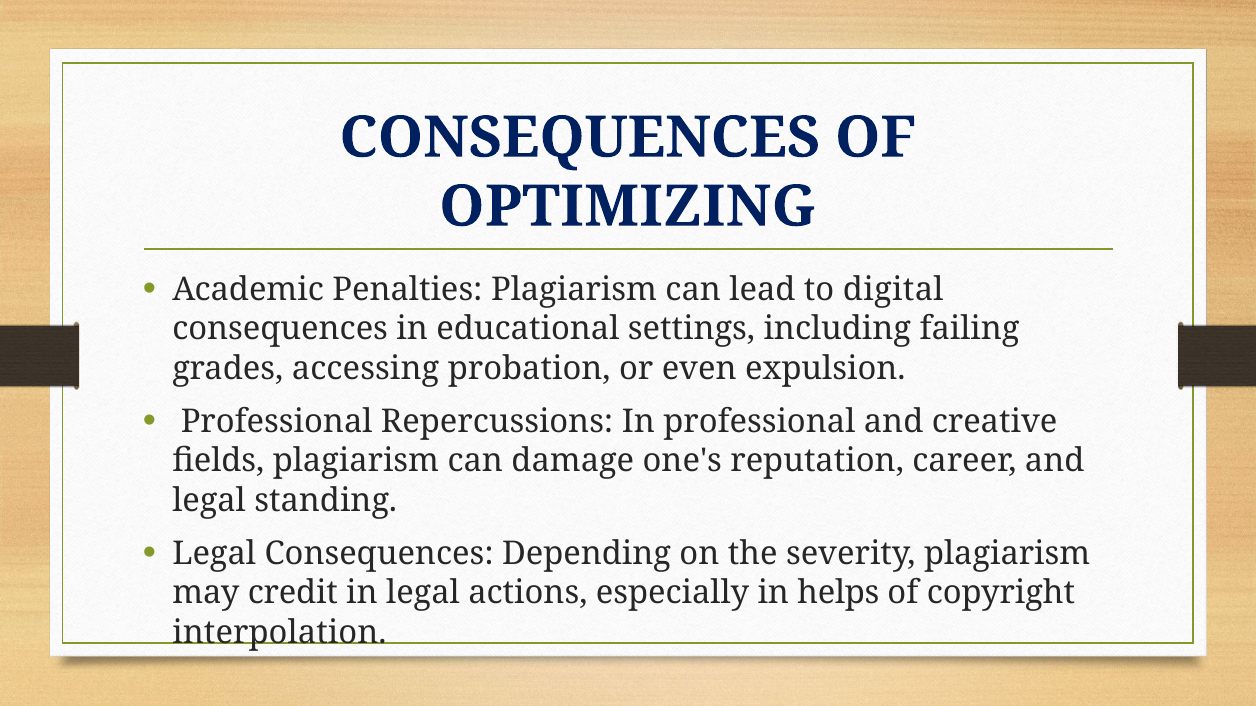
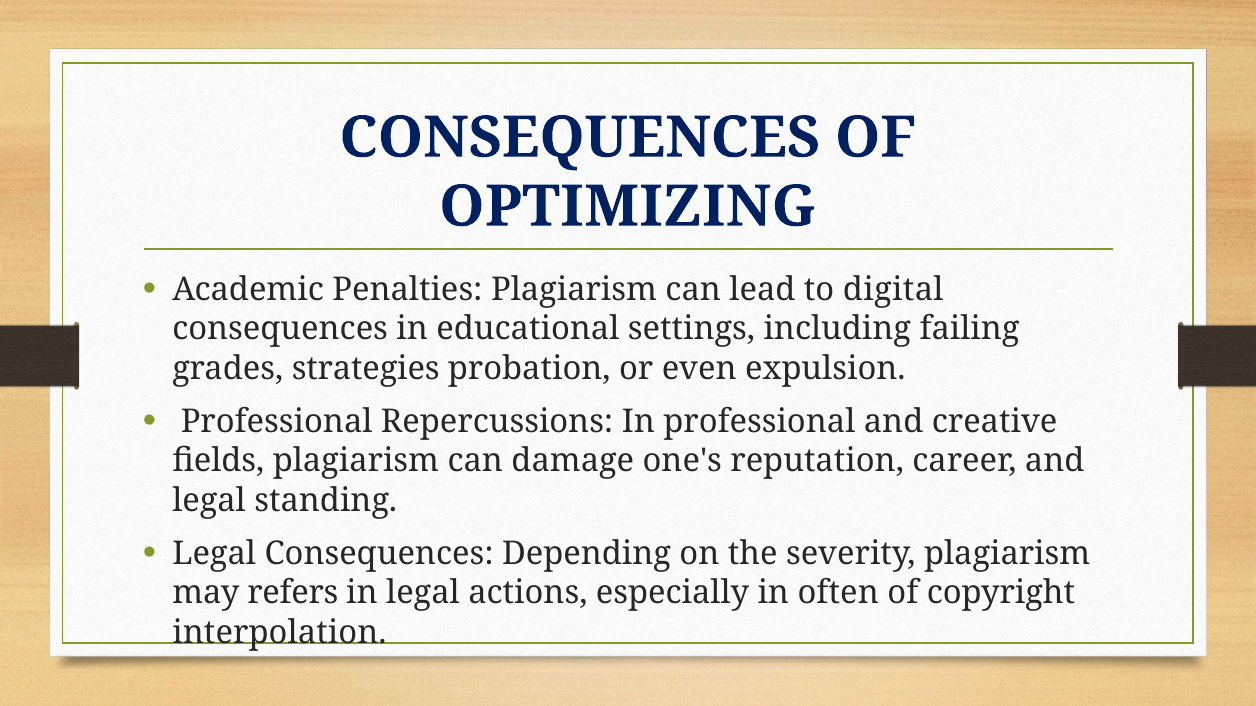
accessing: accessing -> strategies
credit: credit -> refers
helps: helps -> often
